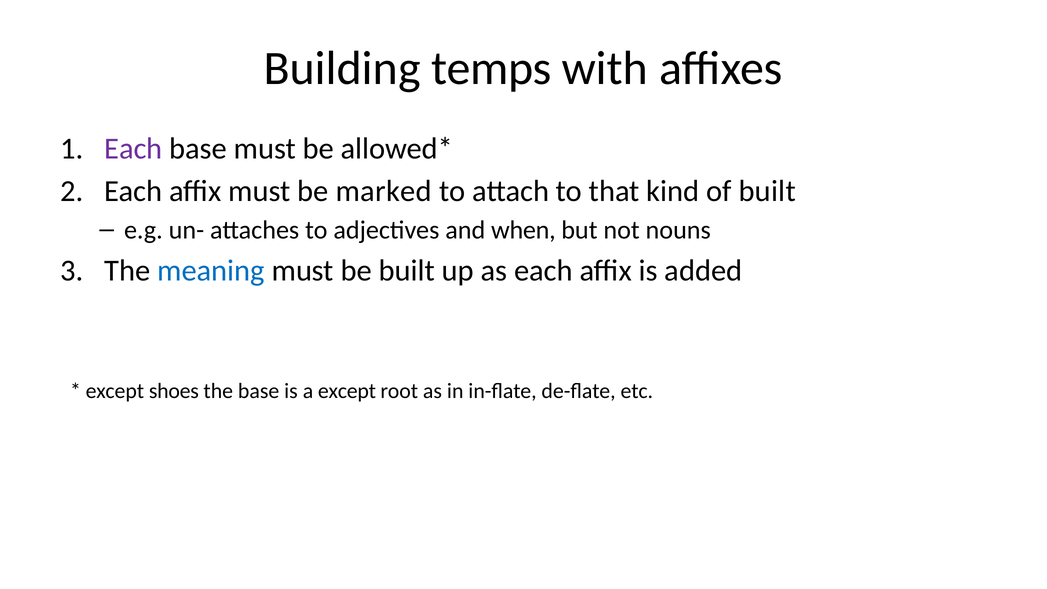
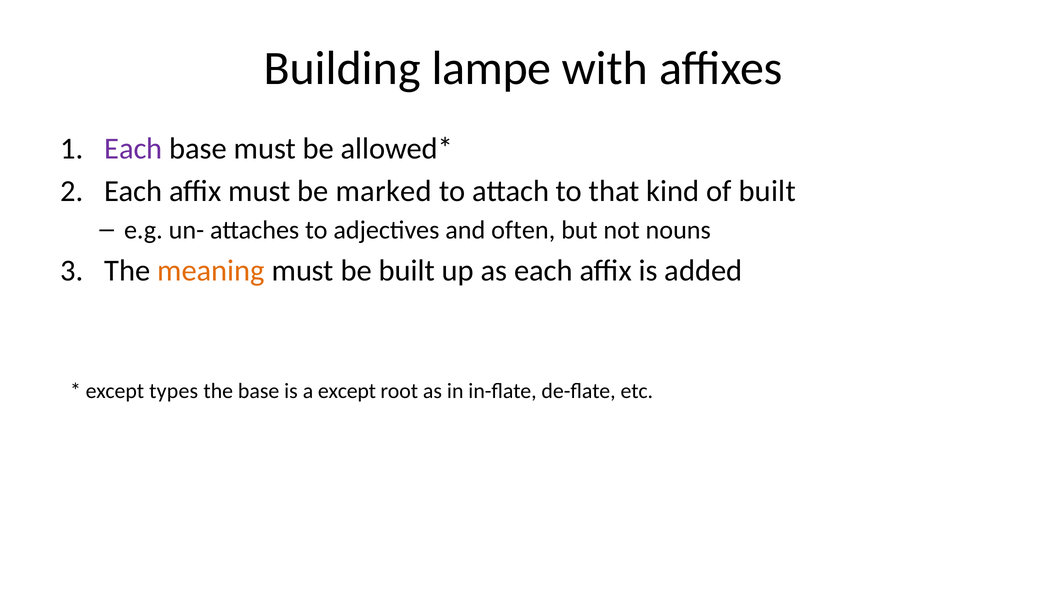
temps: temps -> lampe
when: when -> often
meaning colour: blue -> orange
shoes: shoes -> types
